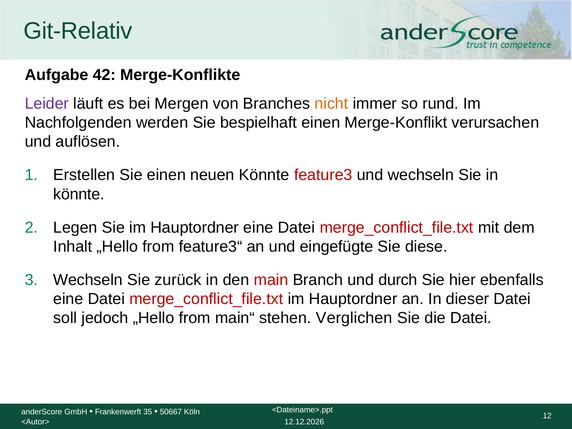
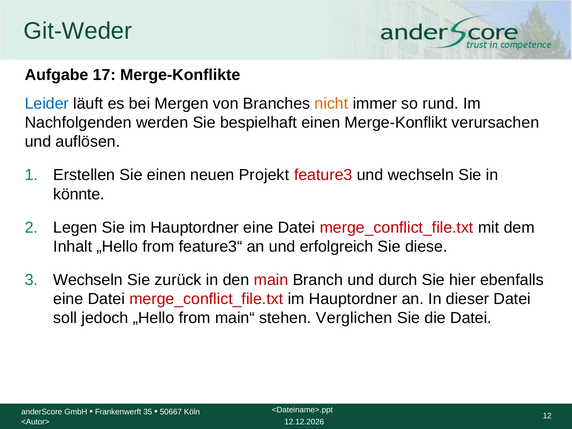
Git-Relativ: Git-Relativ -> Git-Weder
42: 42 -> 17
Leider colour: purple -> blue
neuen Könnte: Könnte -> Projekt
eingefügte: eingefügte -> erfolgreich
